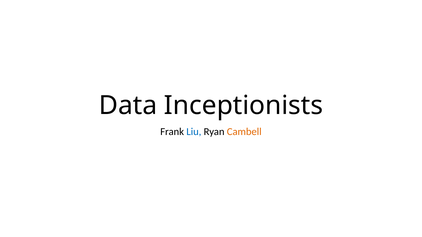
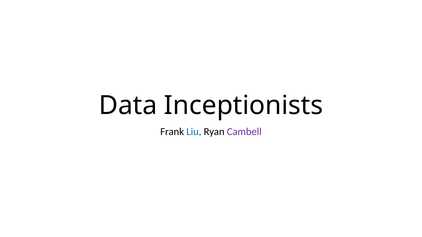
Cambell colour: orange -> purple
